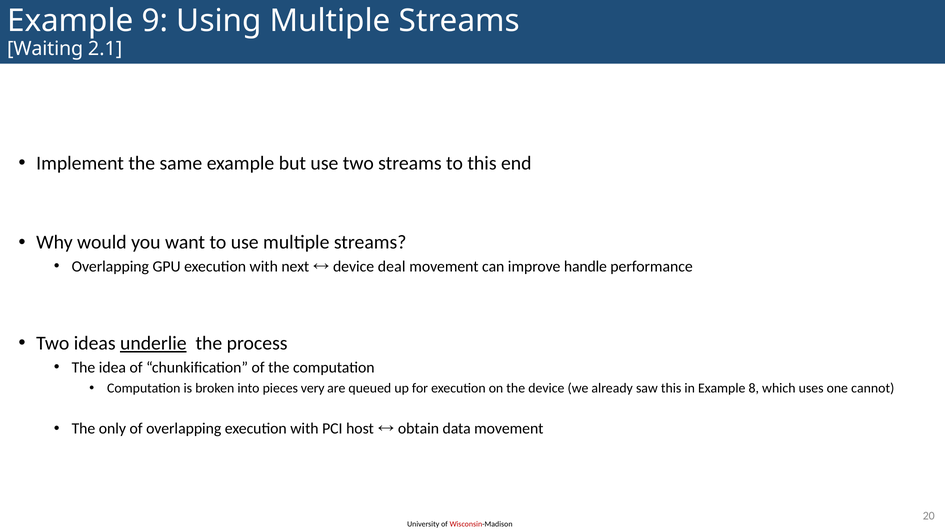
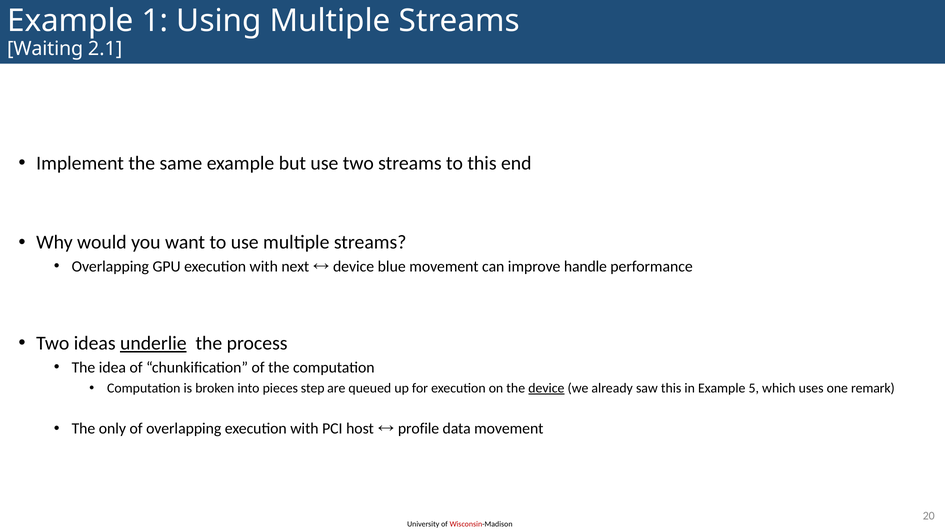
9: 9 -> 1
deal: deal -> blue
very: very -> step
device at (546, 389) underline: none -> present
8: 8 -> 5
cannot: cannot -> remark
obtain: obtain -> profile
